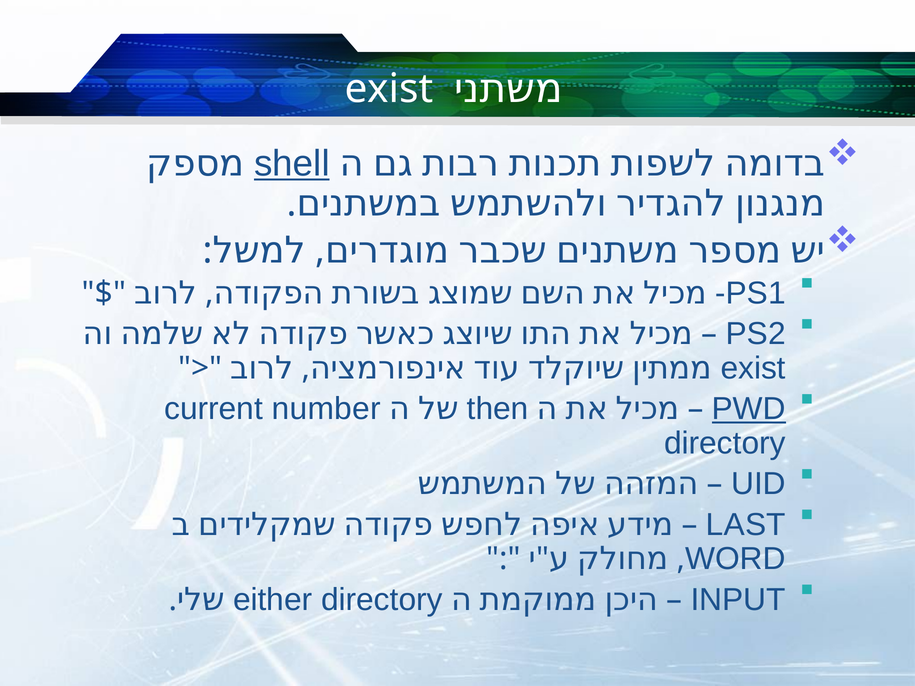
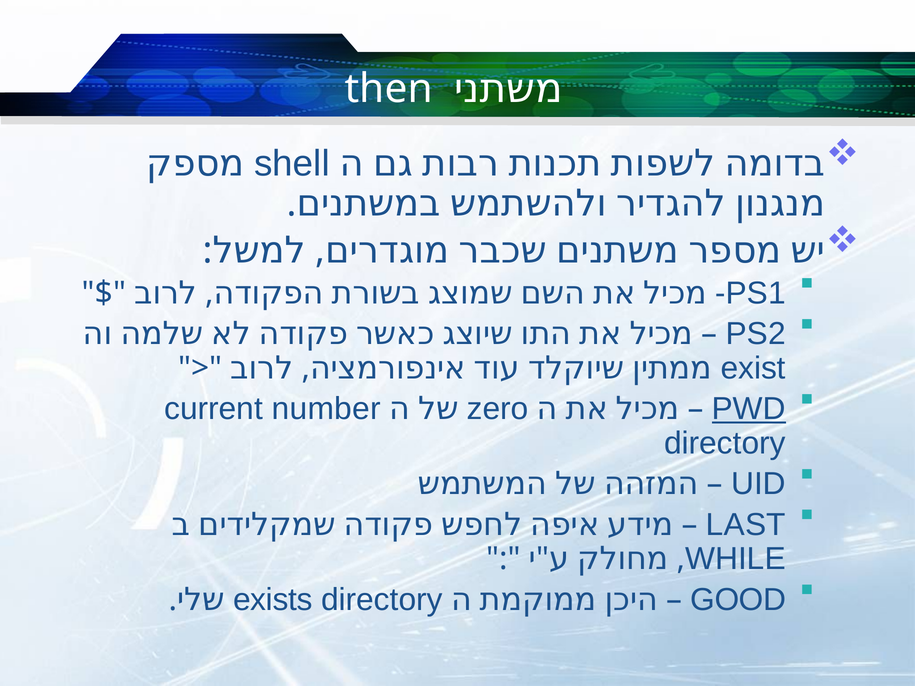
exist at (389, 89): exist -> then
shell underline: present -> none
then: then -> zero
WORD: WORD -> WHILE
either: either -> exists
INPUT: INPUT -> GOOD
